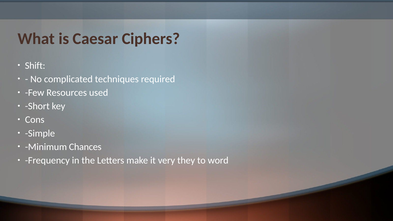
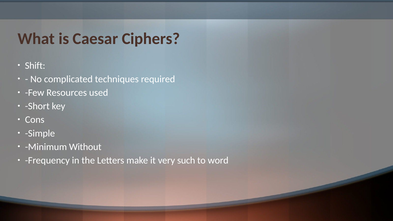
Chances: Chances -> Without
they: they -> such
